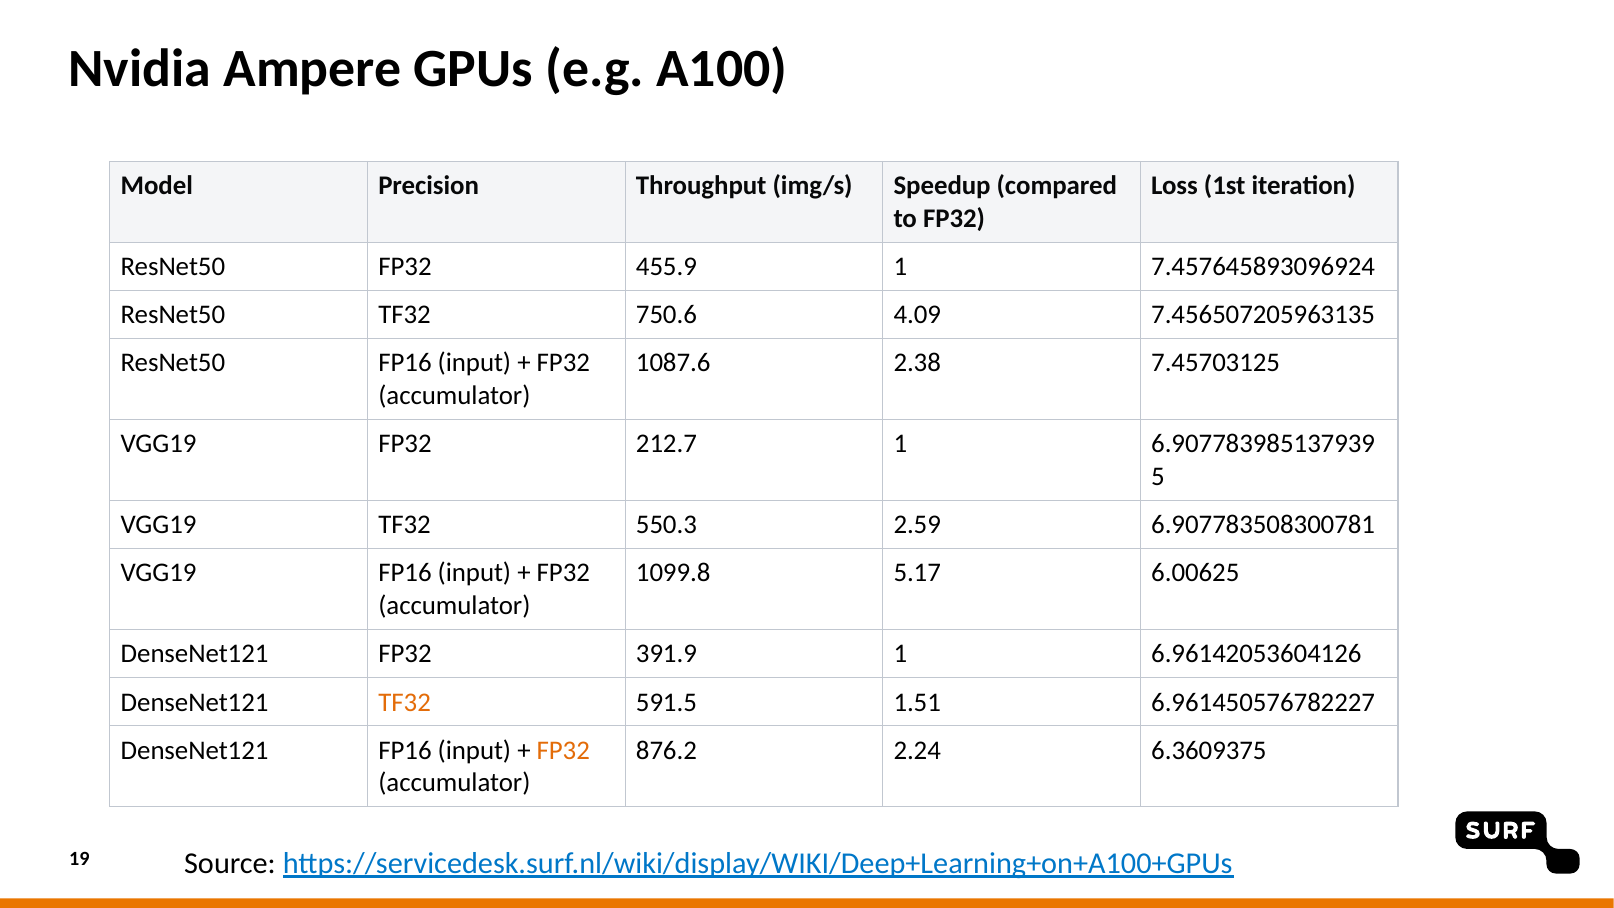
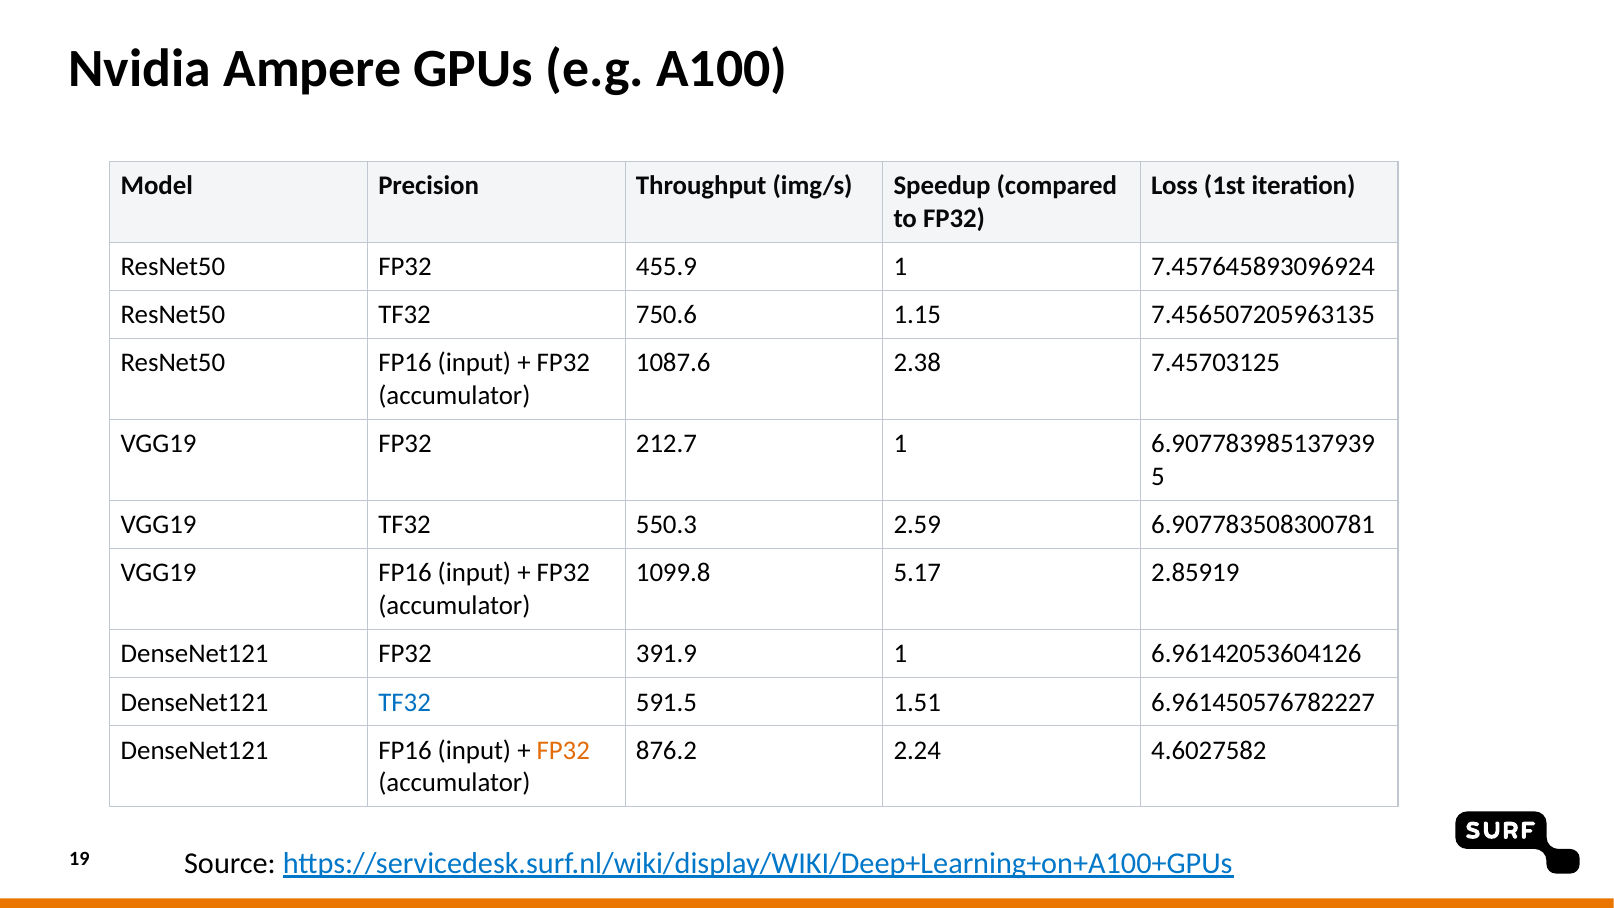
4.09: 4.09 -> 1.15
6.00625: 6.00625 -> 2.85919
TF32 at (405, 702) colour: orange -> blue
6.3609375: 6.3609375 -> 4.6027582
